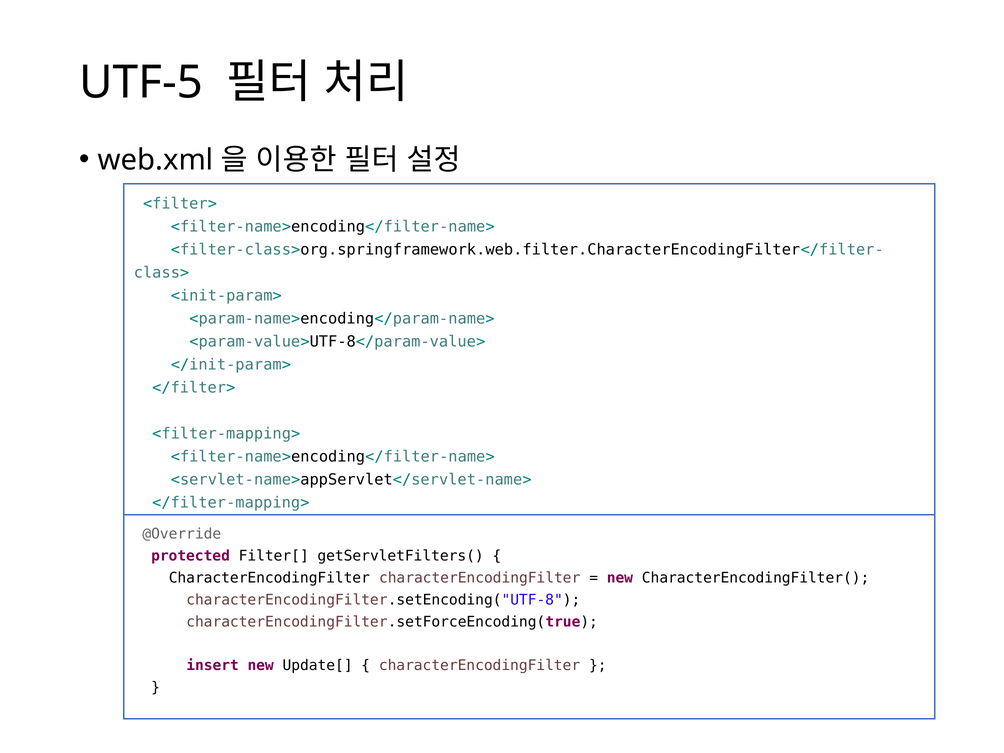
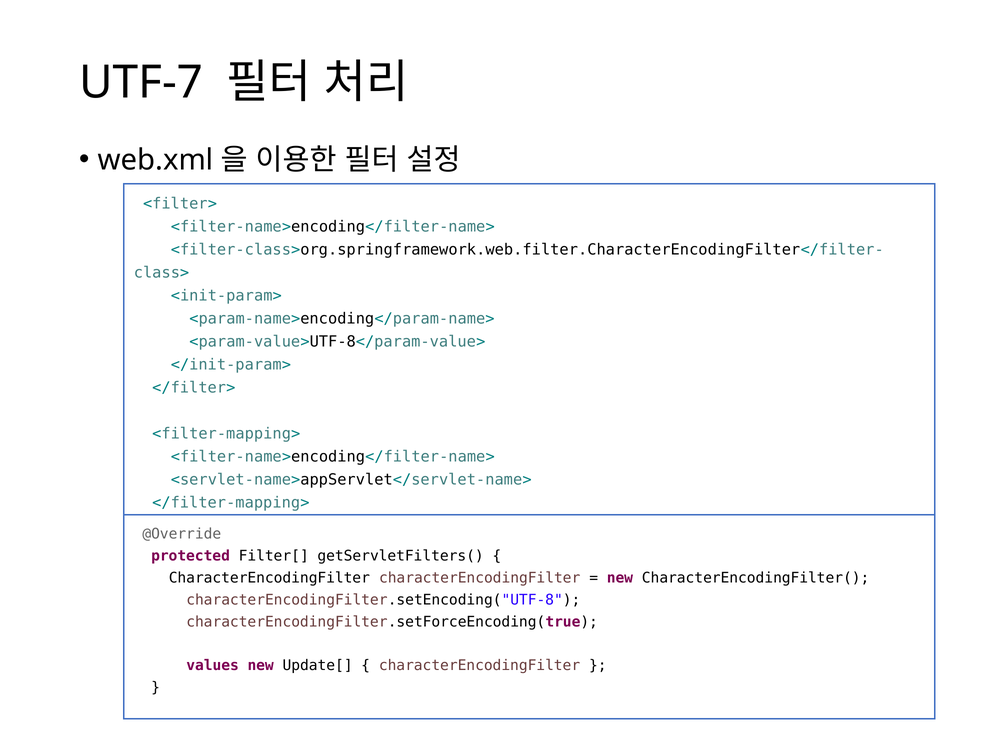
UTF-5: UTF-5 -> UTF-7
insert: insert -> values
